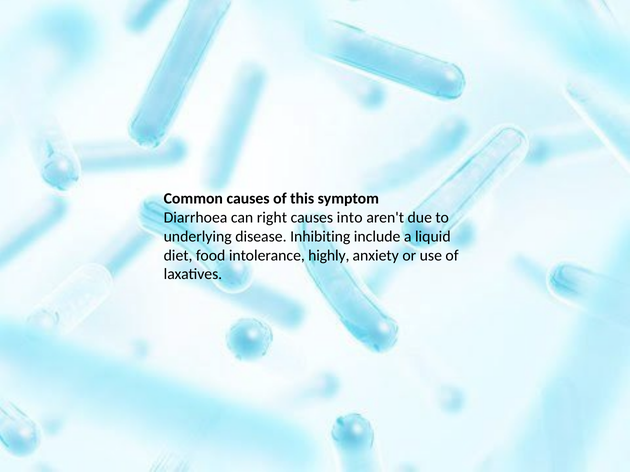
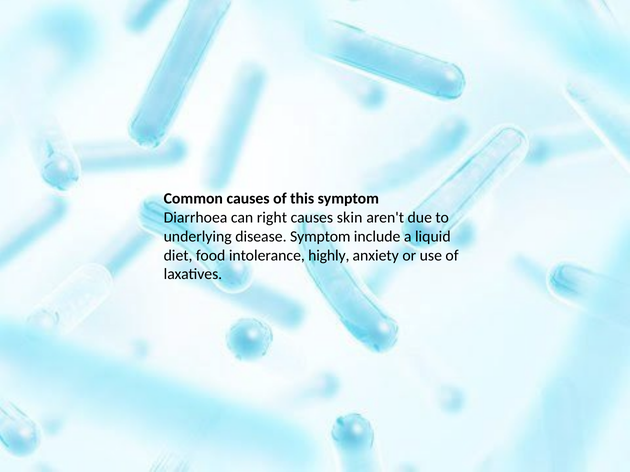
into: into -> skin
disease Inhibiting: Inhibiting -> Symptom
